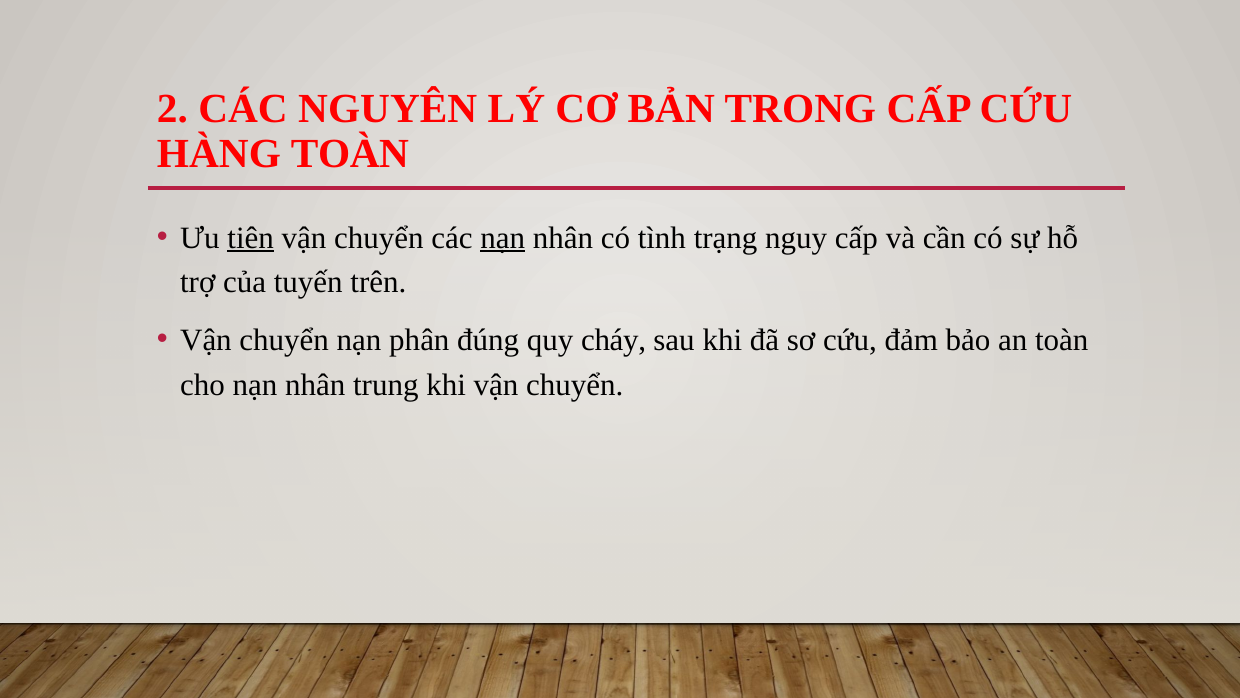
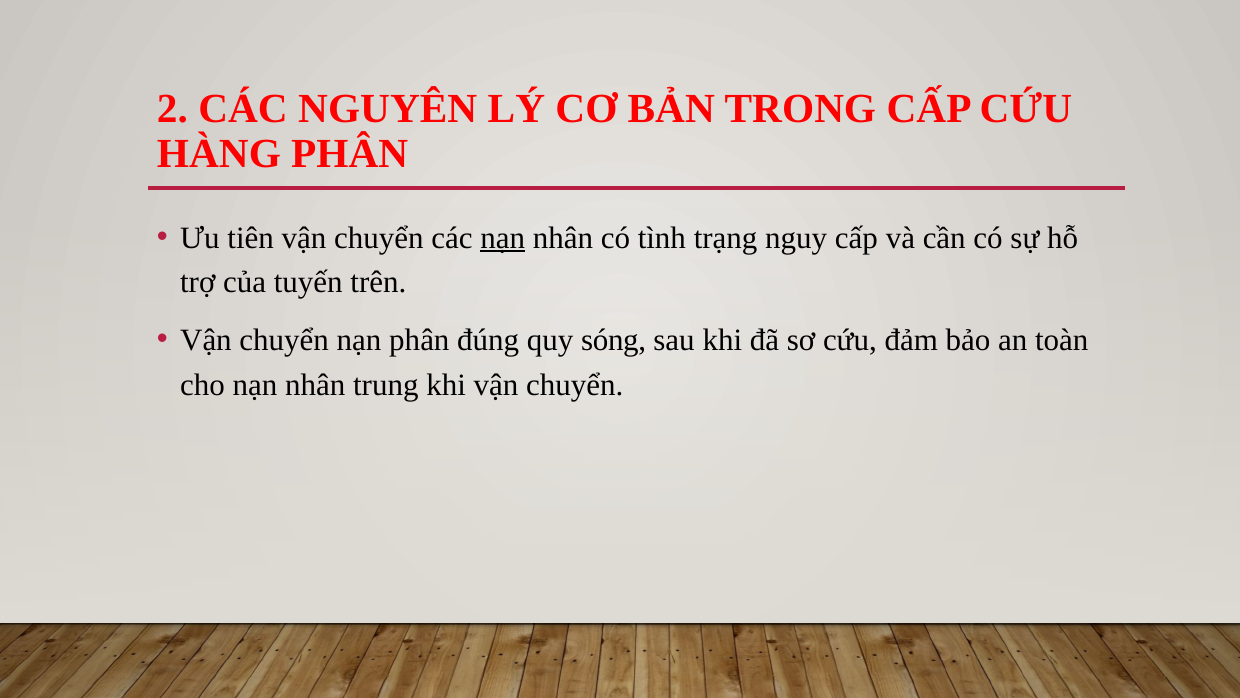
HÀNG TOÀN: TOÀN -> PHÂN
tiên underline: present -> none
cháy: cháy -> sóng
